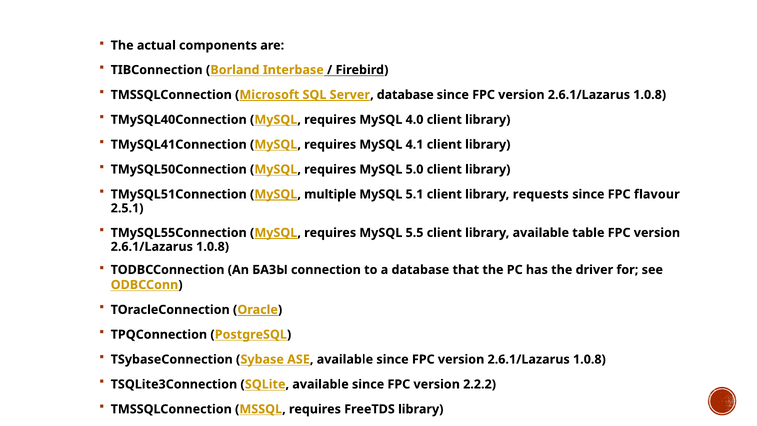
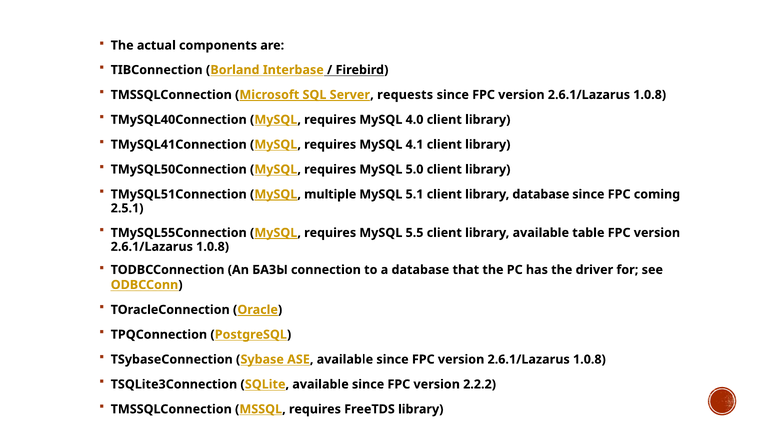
Server database: database -> requests
library requests: requests -> database
flavour: flavour -> coming
